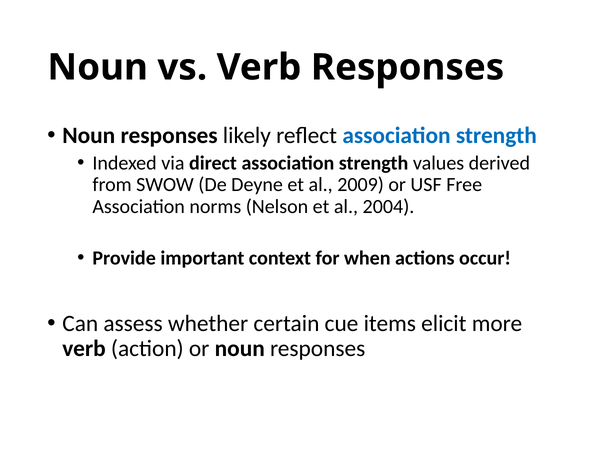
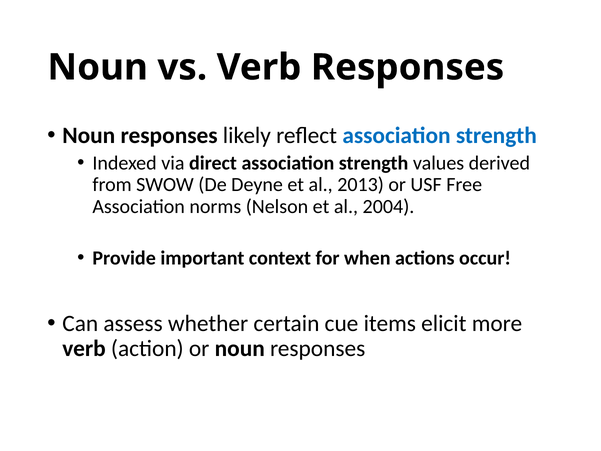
2009: 2009 -> 2013
